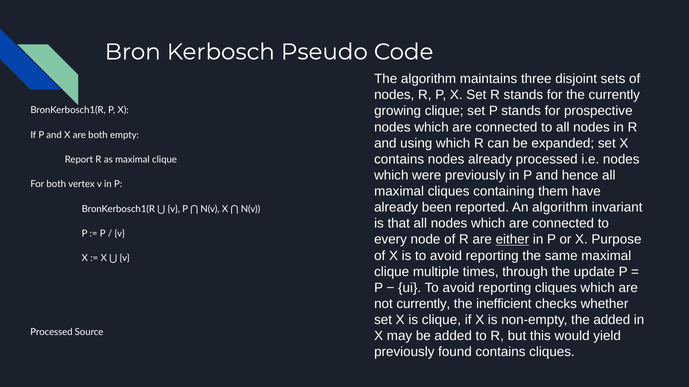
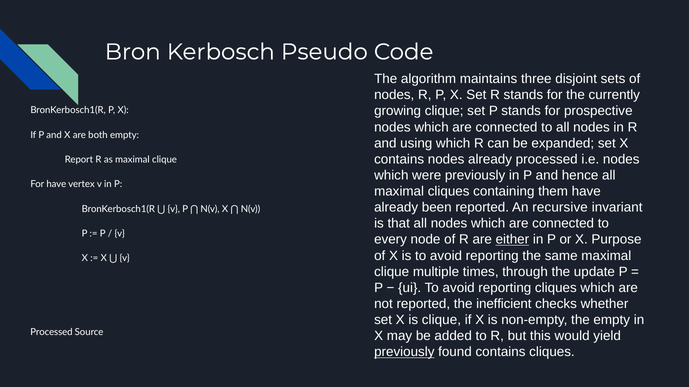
For both: both -> have
An algorithm: algorithm -> recursive
not currently: currently -> reported
the added: added -> empty
previously at (404, 353) underline: none -> present
